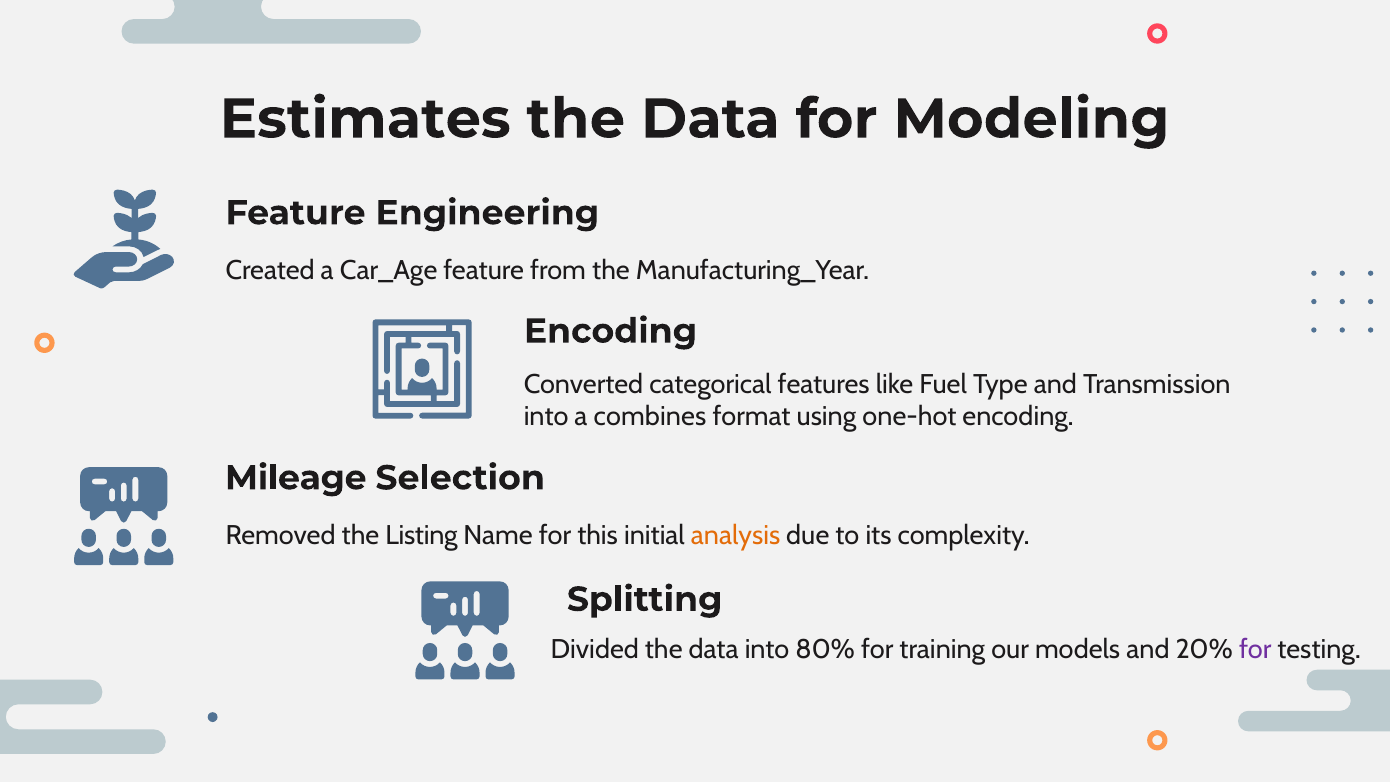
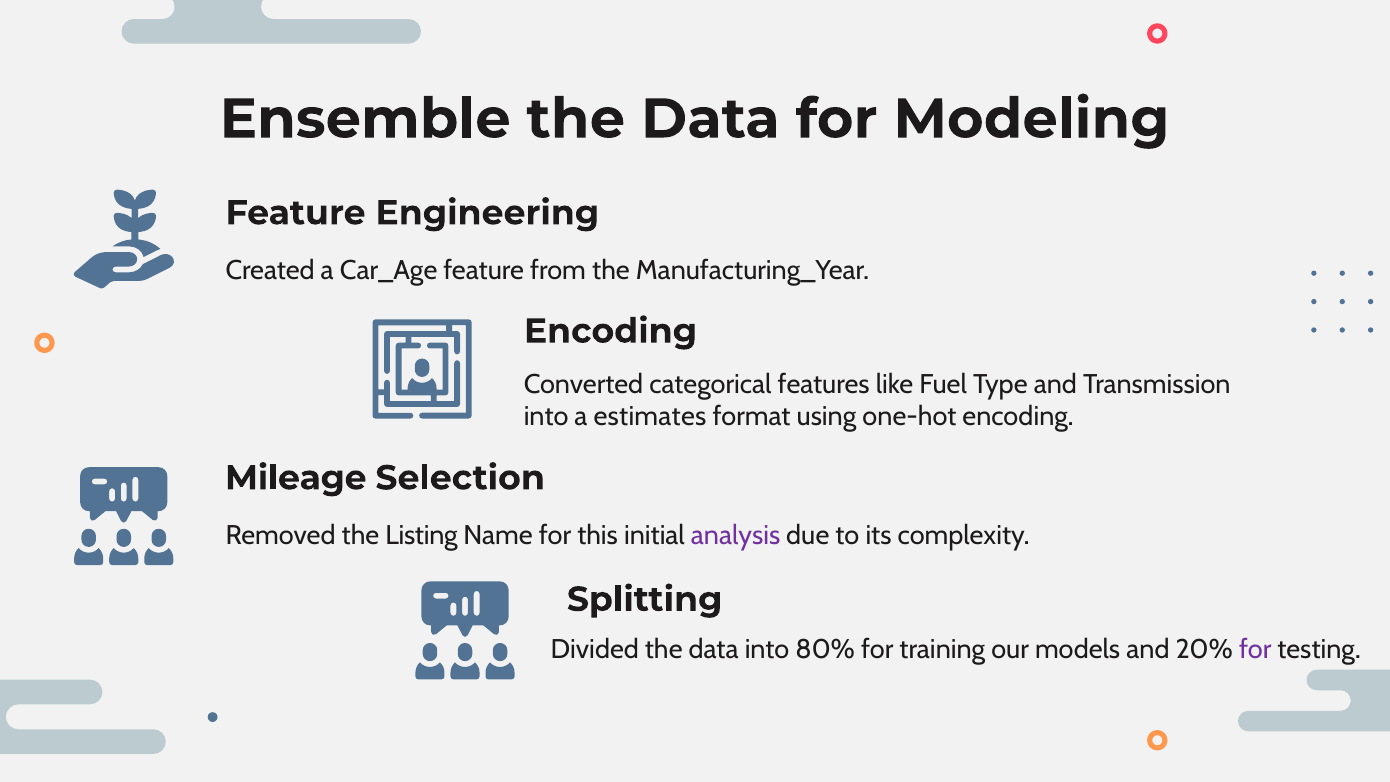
Estimates: Estimates -> Ensemble
combines: combines -> estimates
analysis colour: orange -> purple
